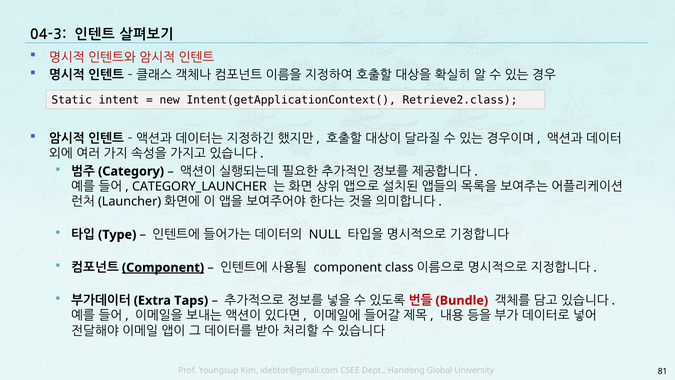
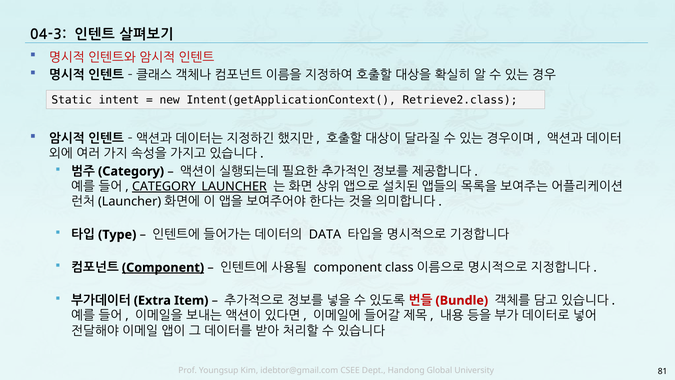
CATEGORY_LAUNCHER underline: none -> present
NULL: NULL -> DATA
Taps: Taps -> Item
